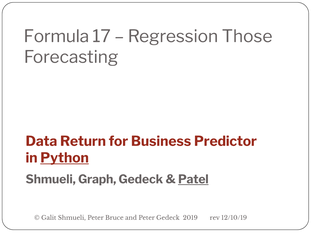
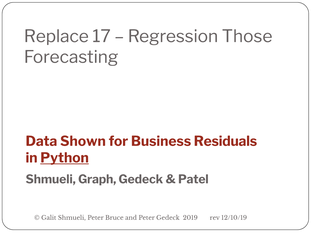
Formula: Formula -> Replace
Return: Return -> Shown
Predictor: Predictor -> Residuals
Patel underline: present -> none
